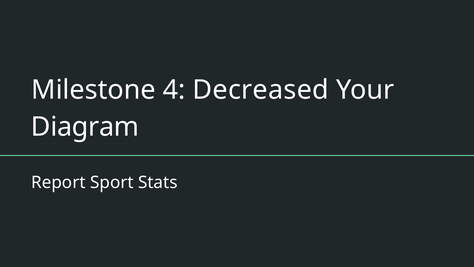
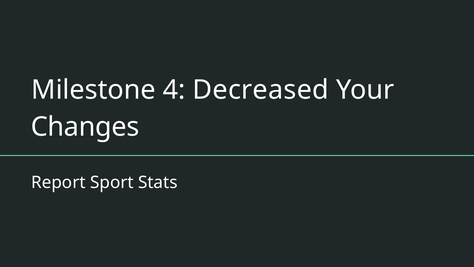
Diagram: Diagram -> Changes
